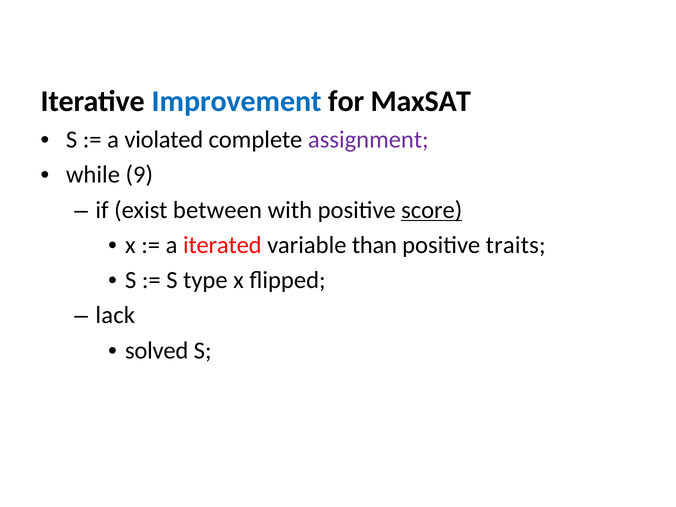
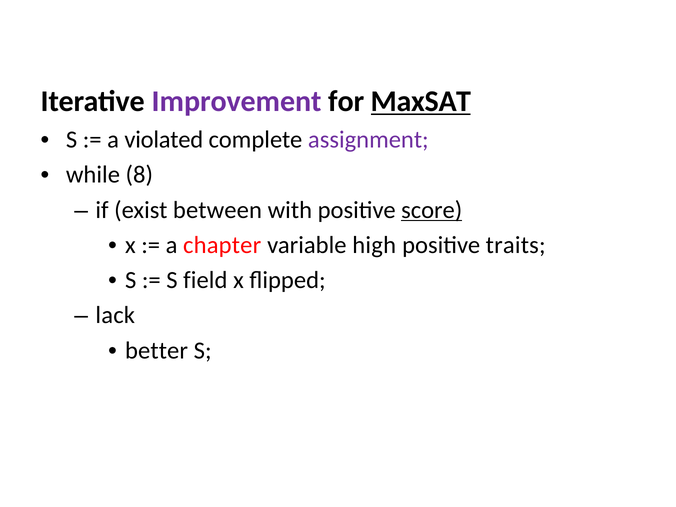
Improvement colour: blue -> purple
MaxSAT underline: none -> present
9: 9 -> 8
iterated: iterated -> chapter
than: than -> high
type: type -> field
solved: solved -> better
